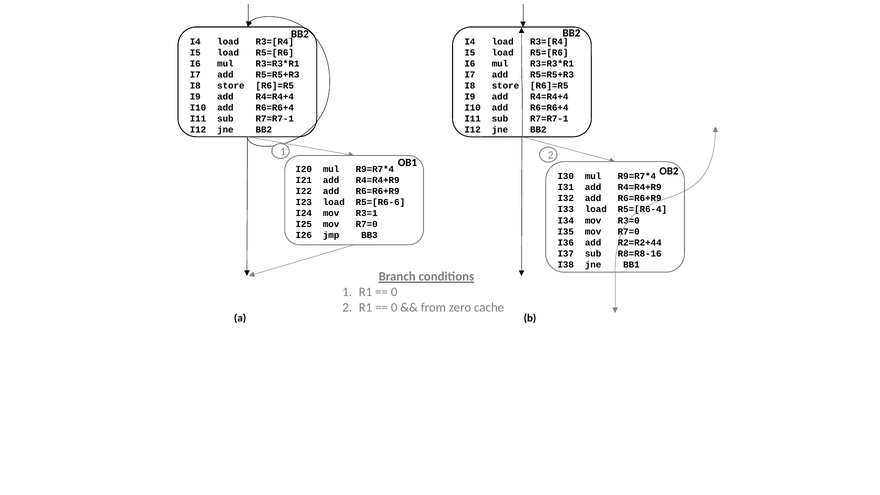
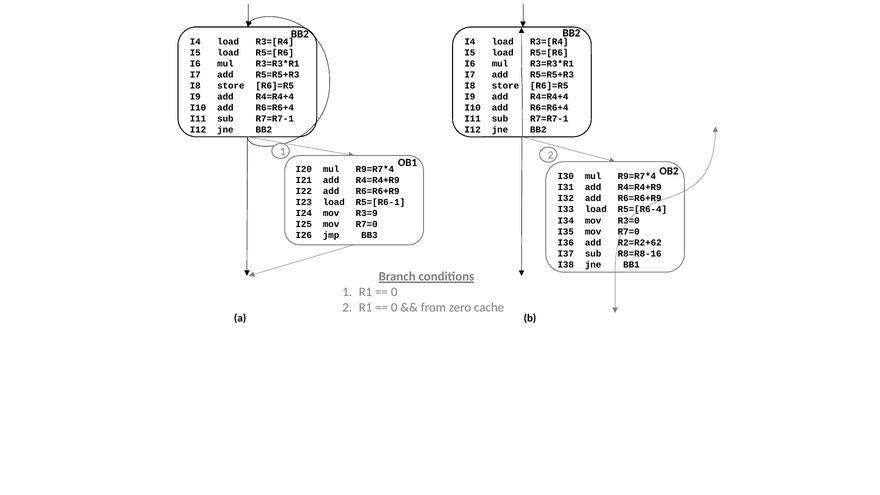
R5=[R6-6: R5=[R6-6 -> R5=[R6-1
R3=1: R3=1 -> R3=9
R2=R2+44: R2=R2+44 -> R2=R2+62
